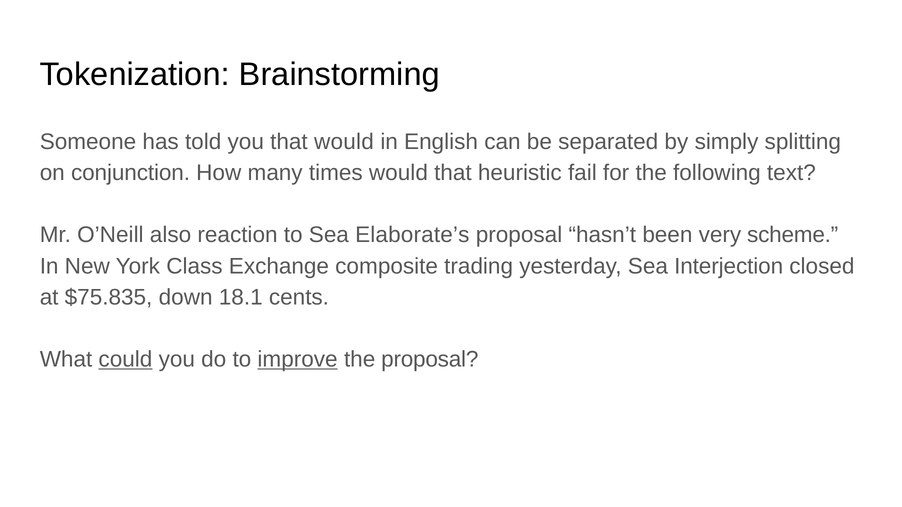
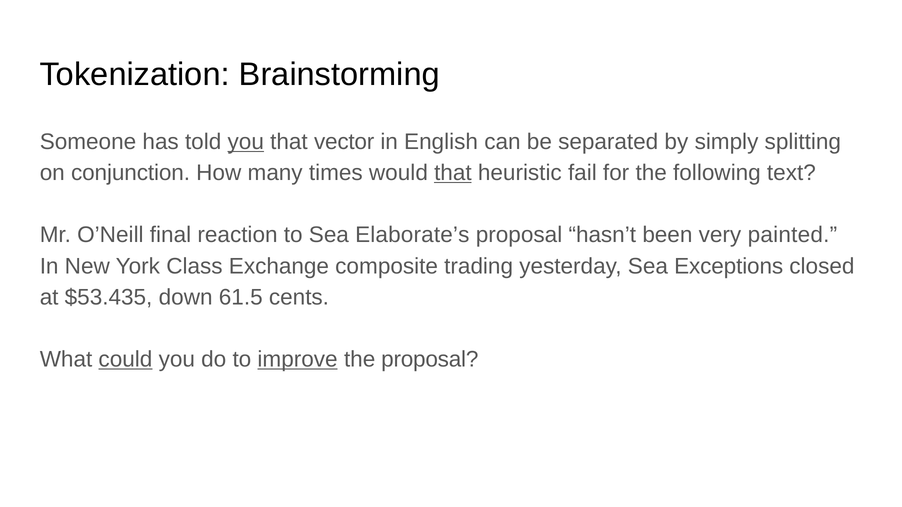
you at (246, 142) underline: none -> present
that would: would -> vector
that at (453, 173) underline: none -> present
also: also -> final
scheme: scheme -> painted
Interjection: Interjection -> Exceptions
$75.835: $75.835 -> $53.435
18.1: 18.1 -> 61.5
